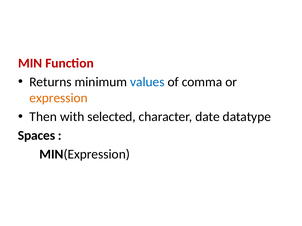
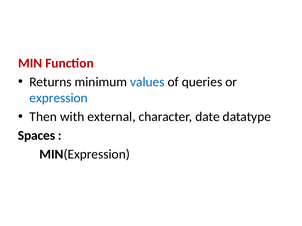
comma: comma -> queries
expression colour: orange -> blue
selected: selected -> external
